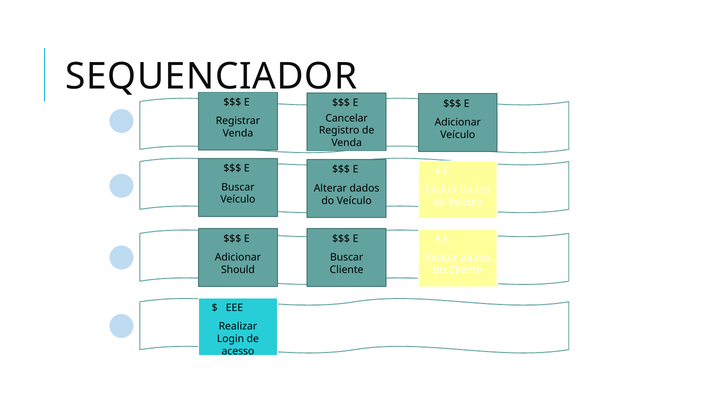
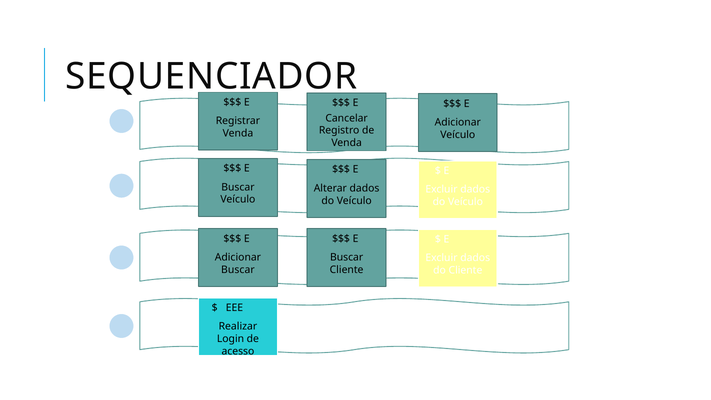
Should at (238, 270): Should -> Buscar
